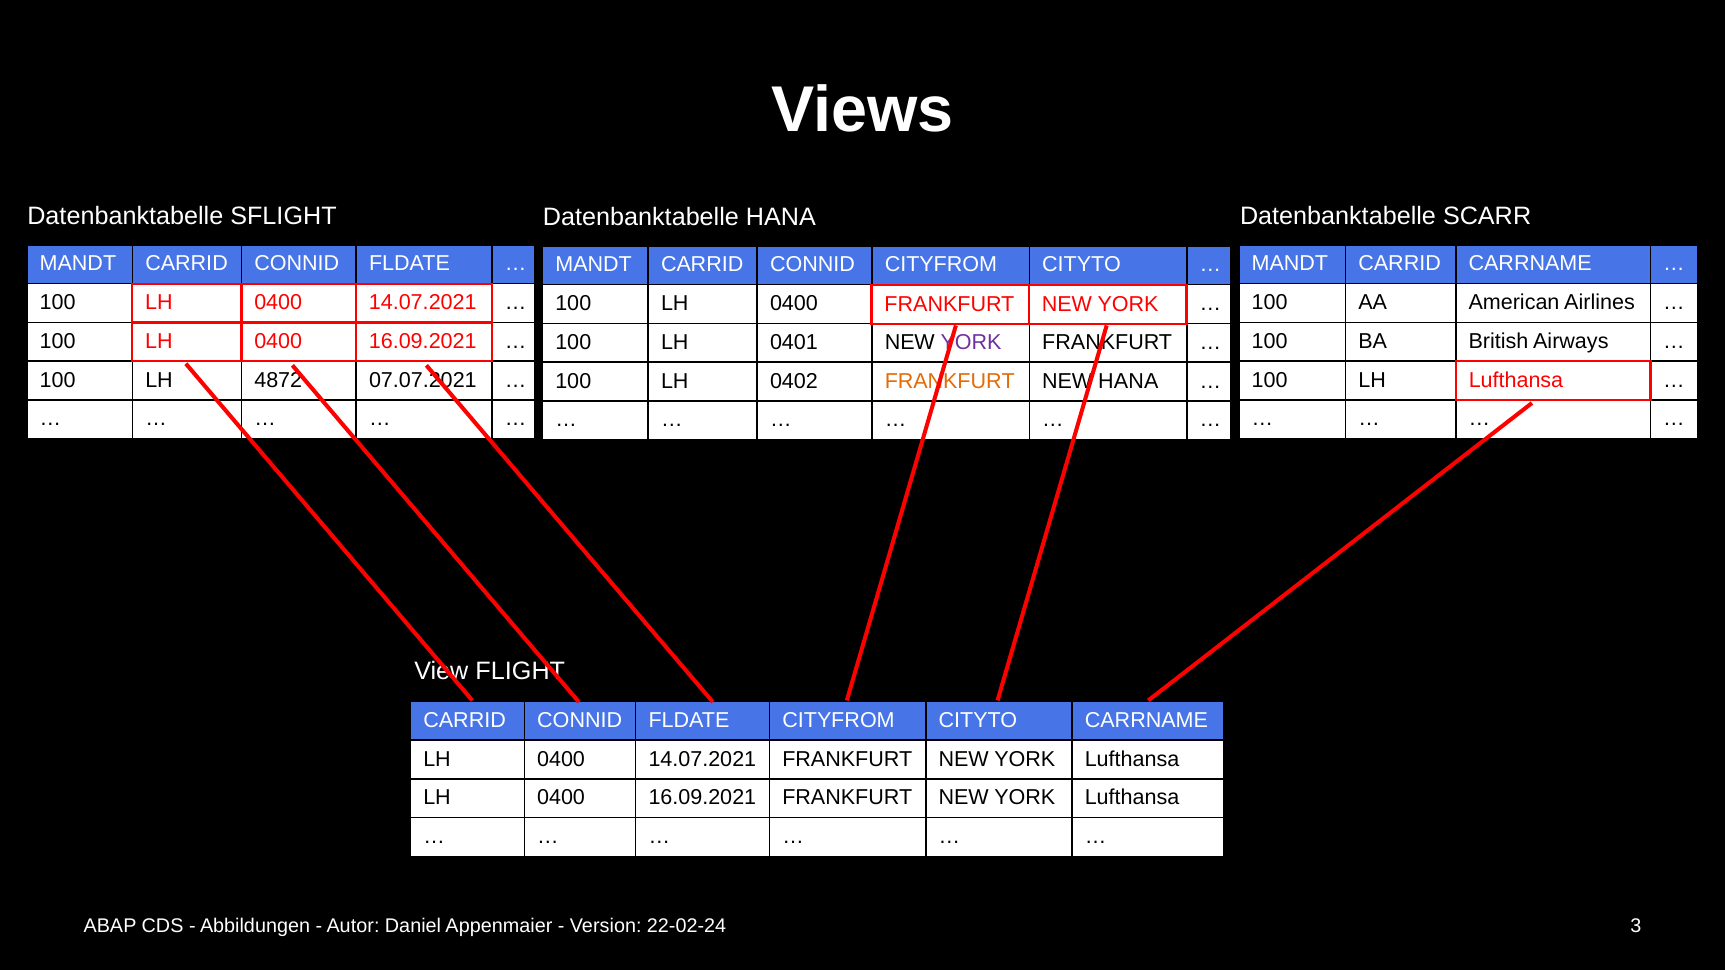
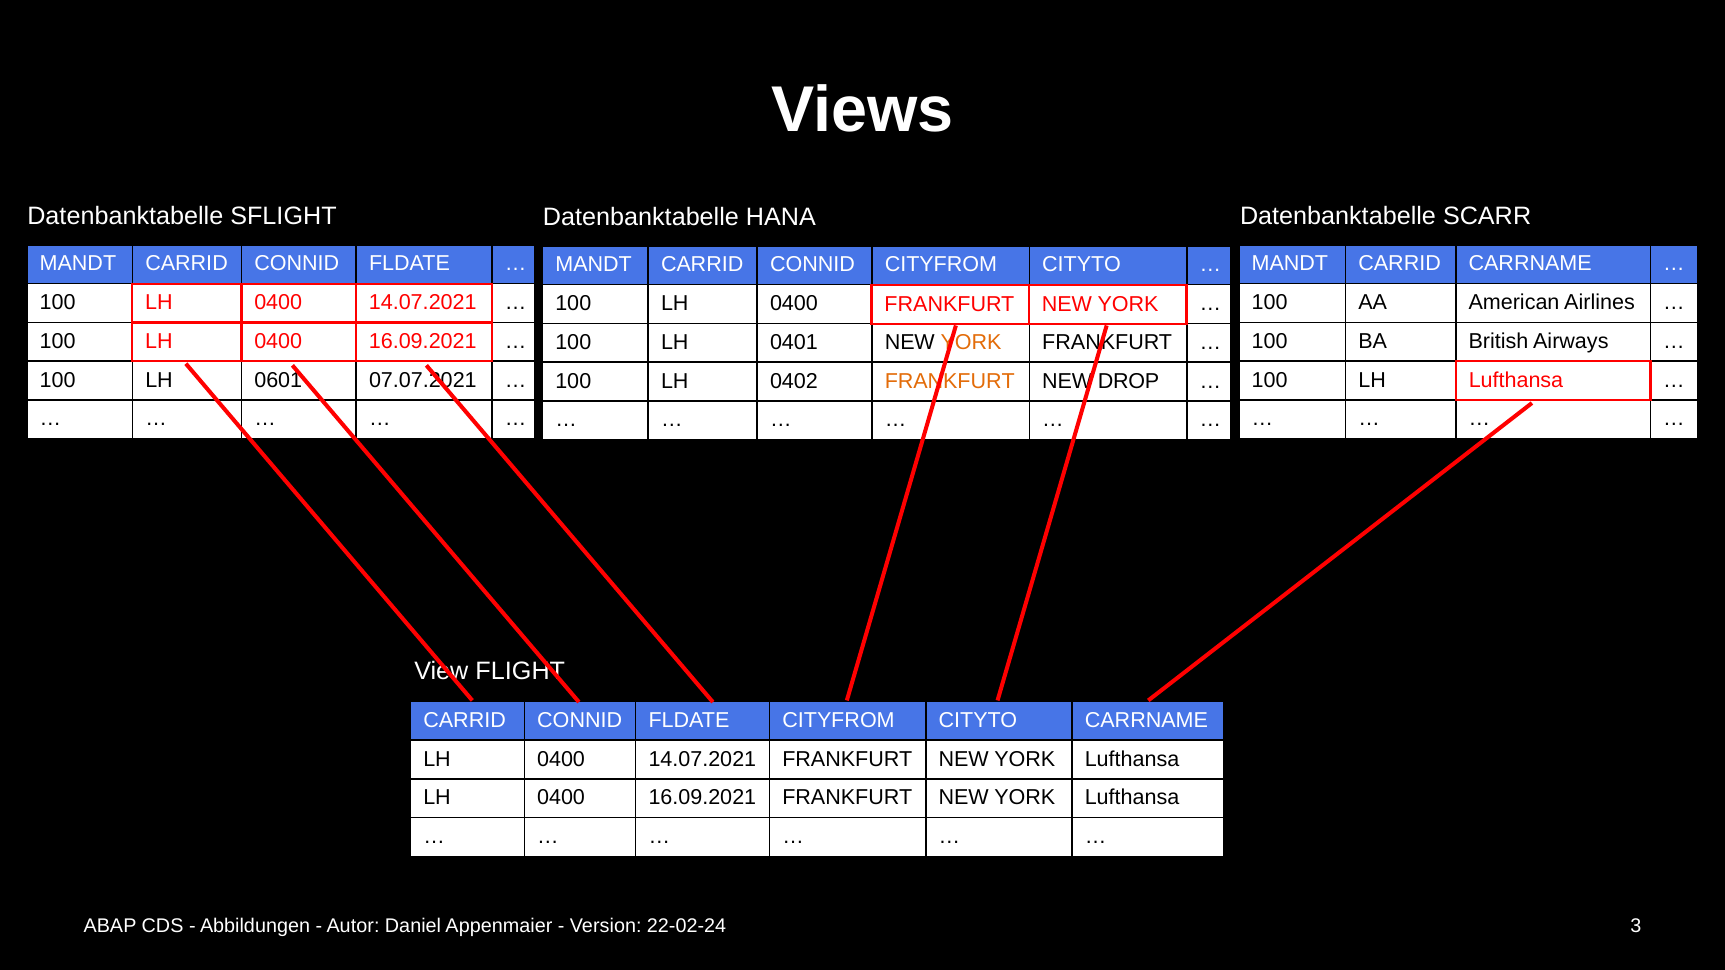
YORK at (971, 342) colour: purple -> orange
4872: 4872 -> 0601
NEW HANA: HANA -> DROP
